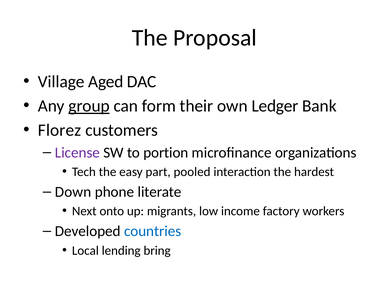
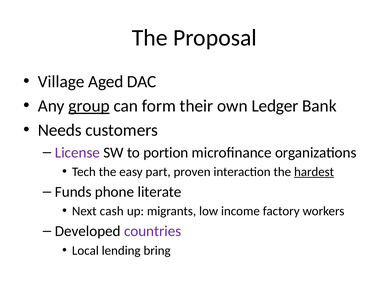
Florez: Florez -> Needs
pooled: pooled -> proven
hardest underline: none -> present
Down: Down -> Funds
onto: onto -> cash
countries colour: blue -> purple
